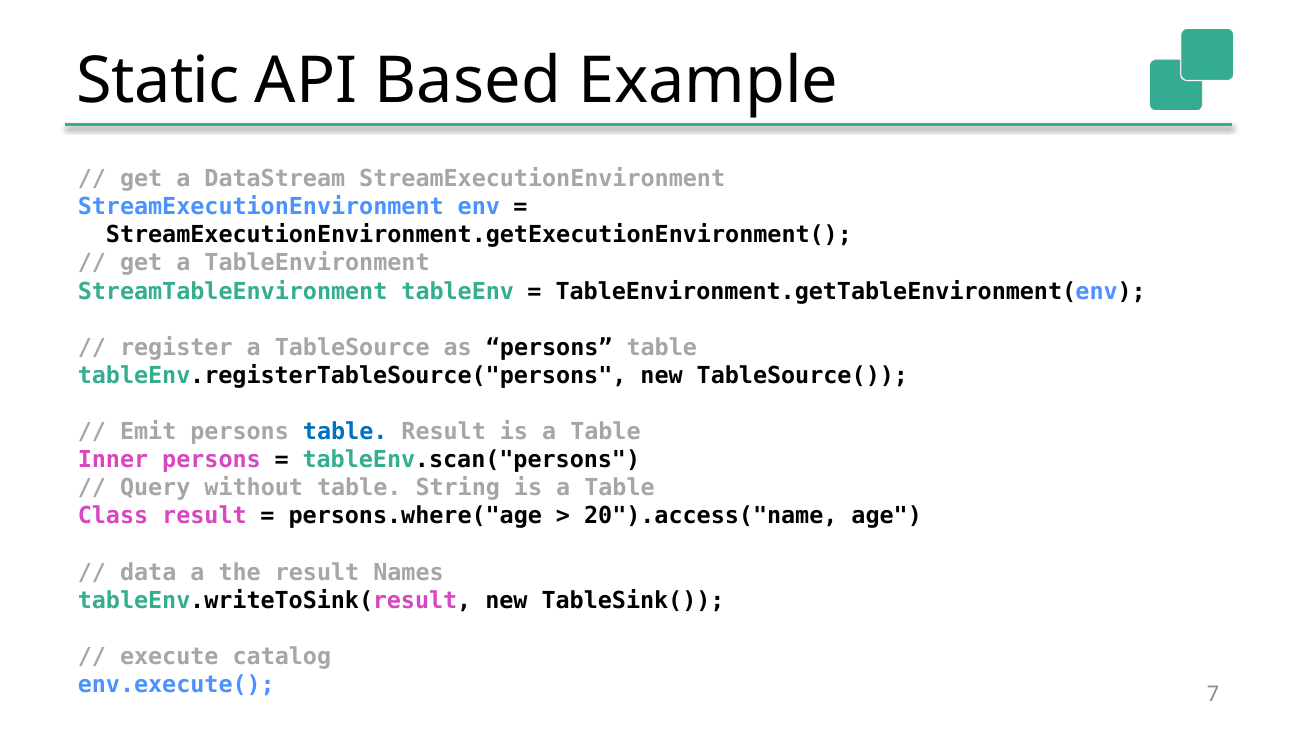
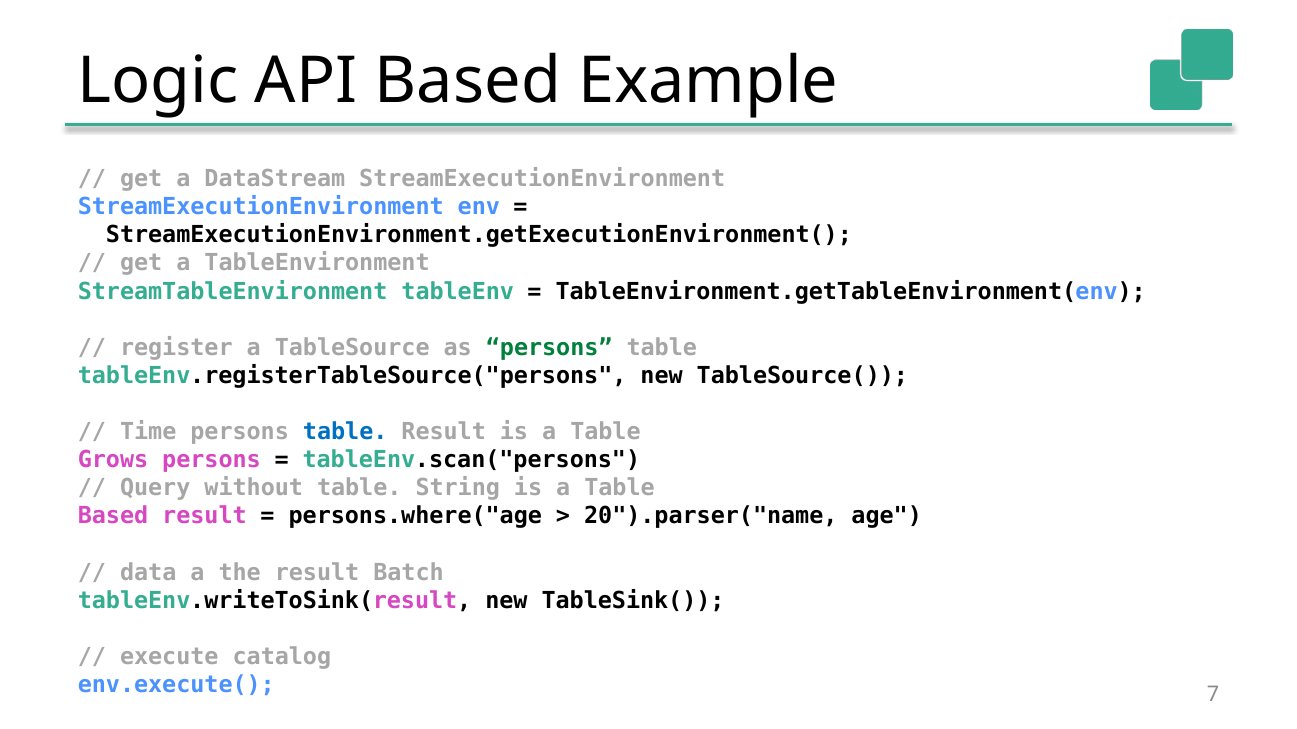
Static: Static -> Logic
persons at (549, 348) colour: black -> green
Emit: Emit -> Time
Inner: Inner -> Grows
Class at (113, 517): Class -> Based
20").access("name: 20").access("name -> 20").parser("name
Names: Names -> Batch
